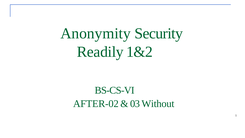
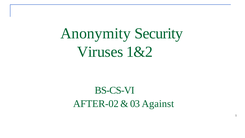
Readily: Readily -> Viruses
Without: Without -> Against
